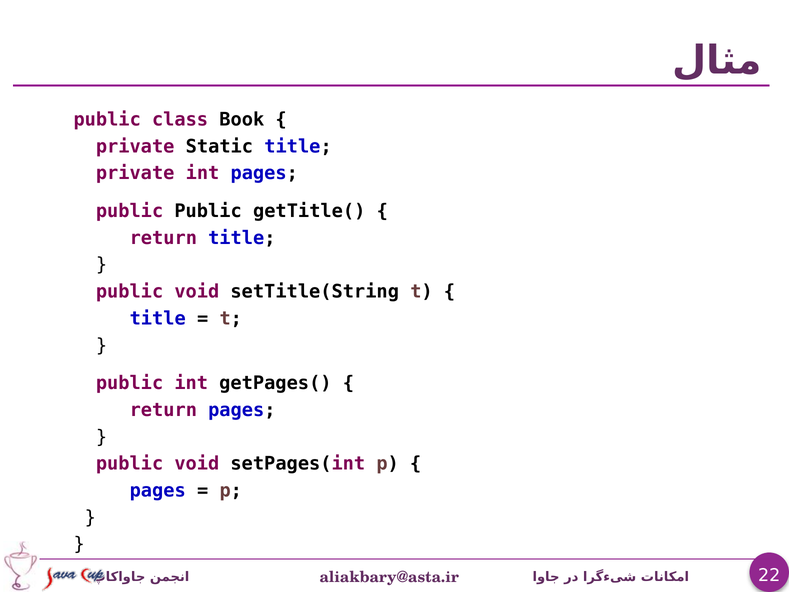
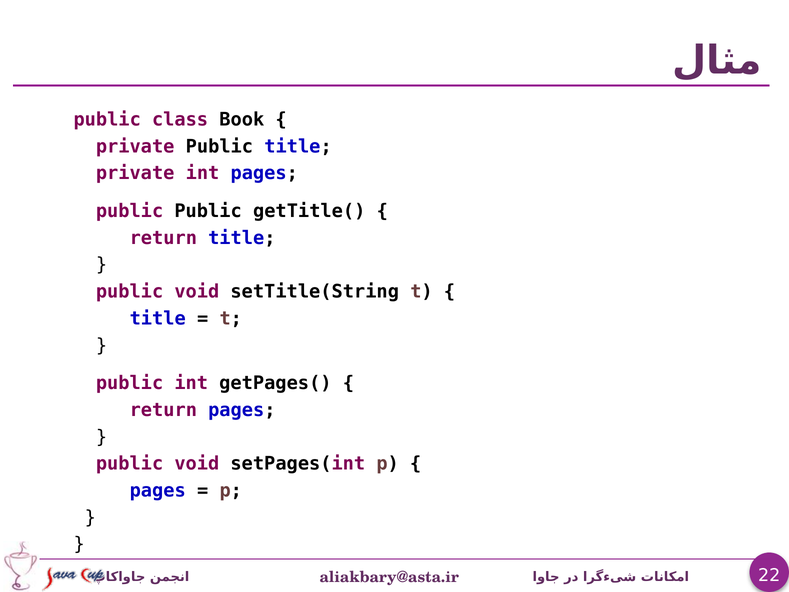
private Static: Static -> Public
